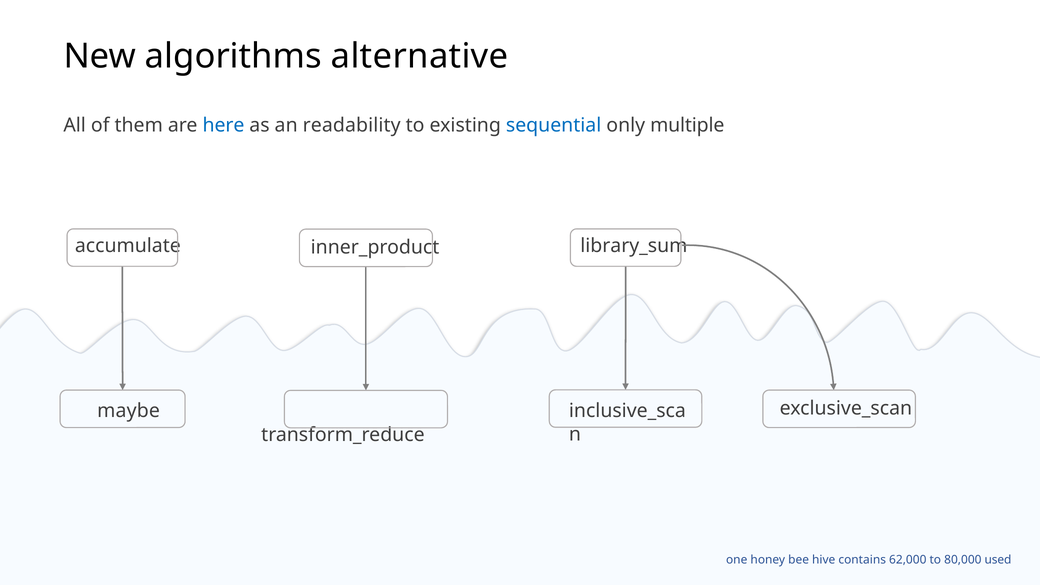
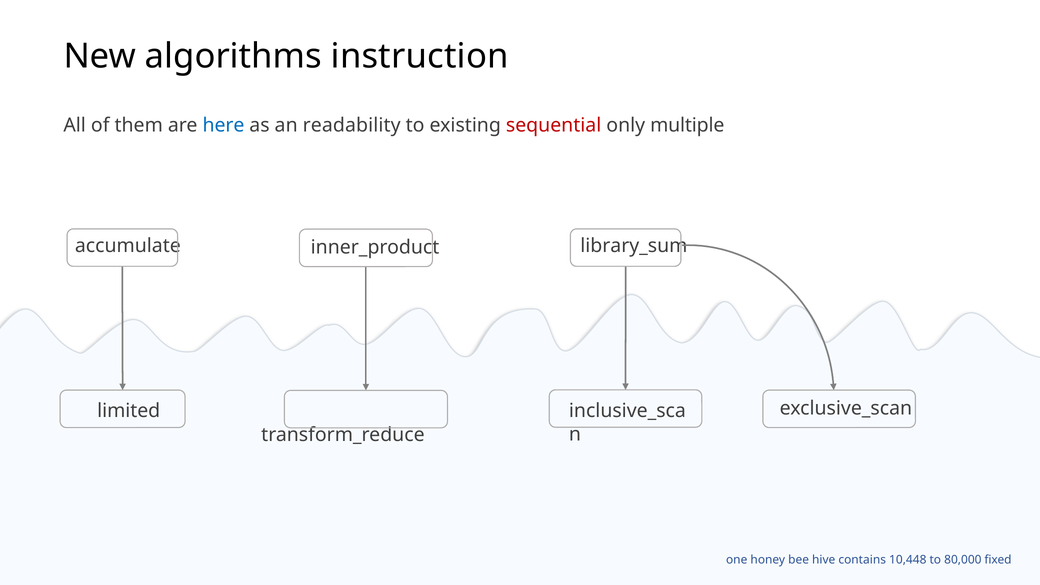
alternative: alternative -> instruction
sequential colour: blue -> red
maybe: maybe -> limited
62,000: 62,000 -> 10,448
used: used -> fixed
